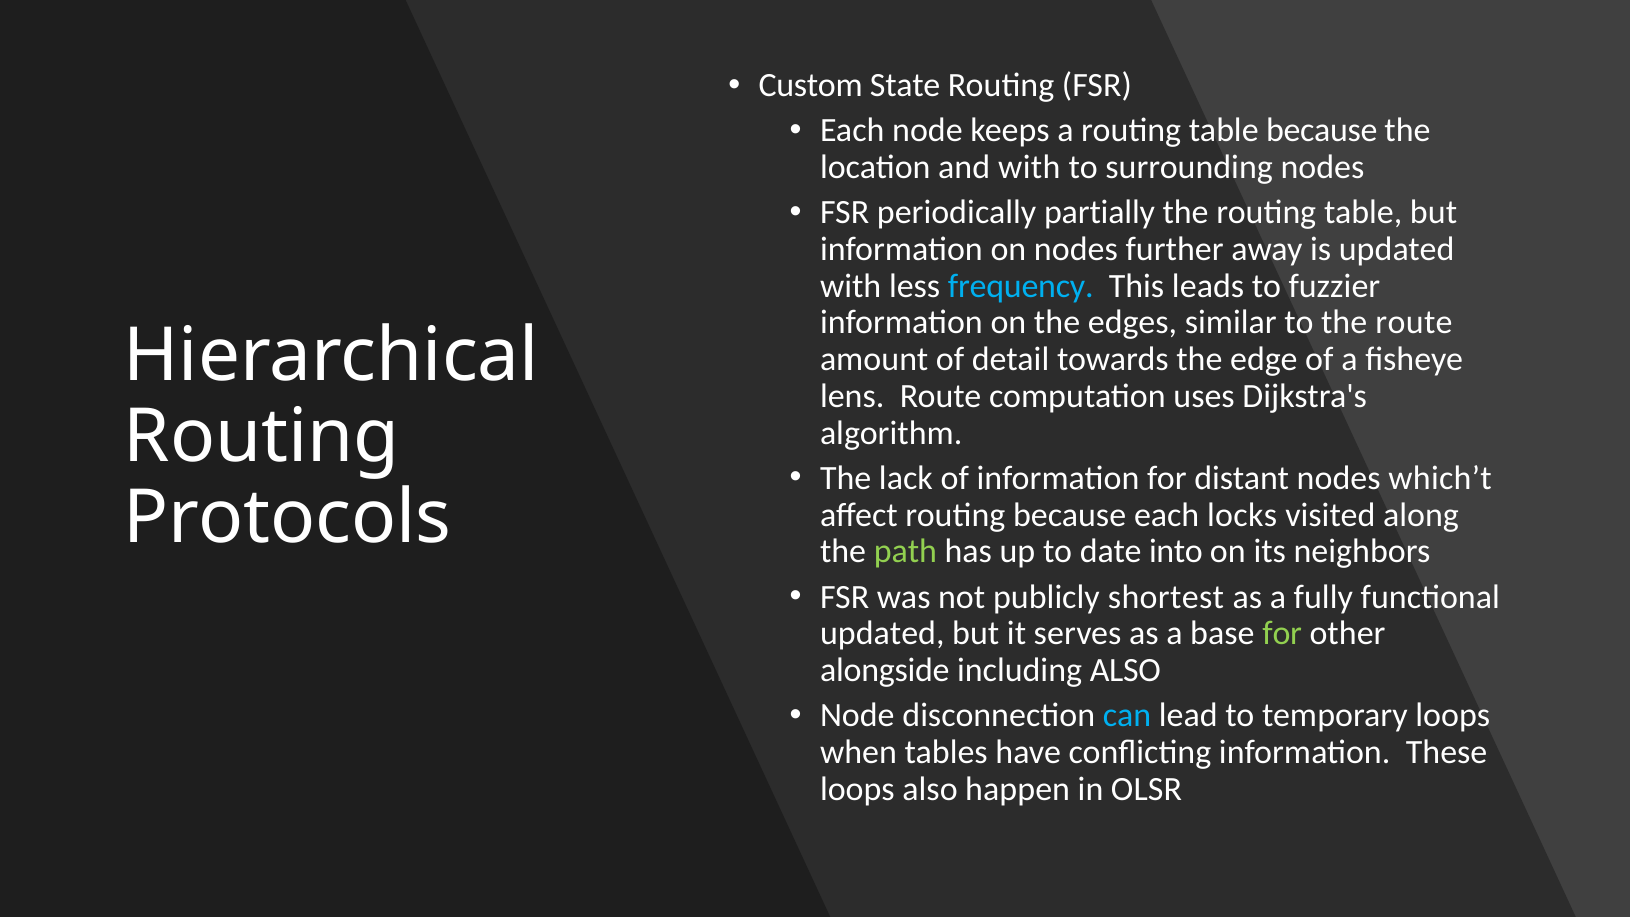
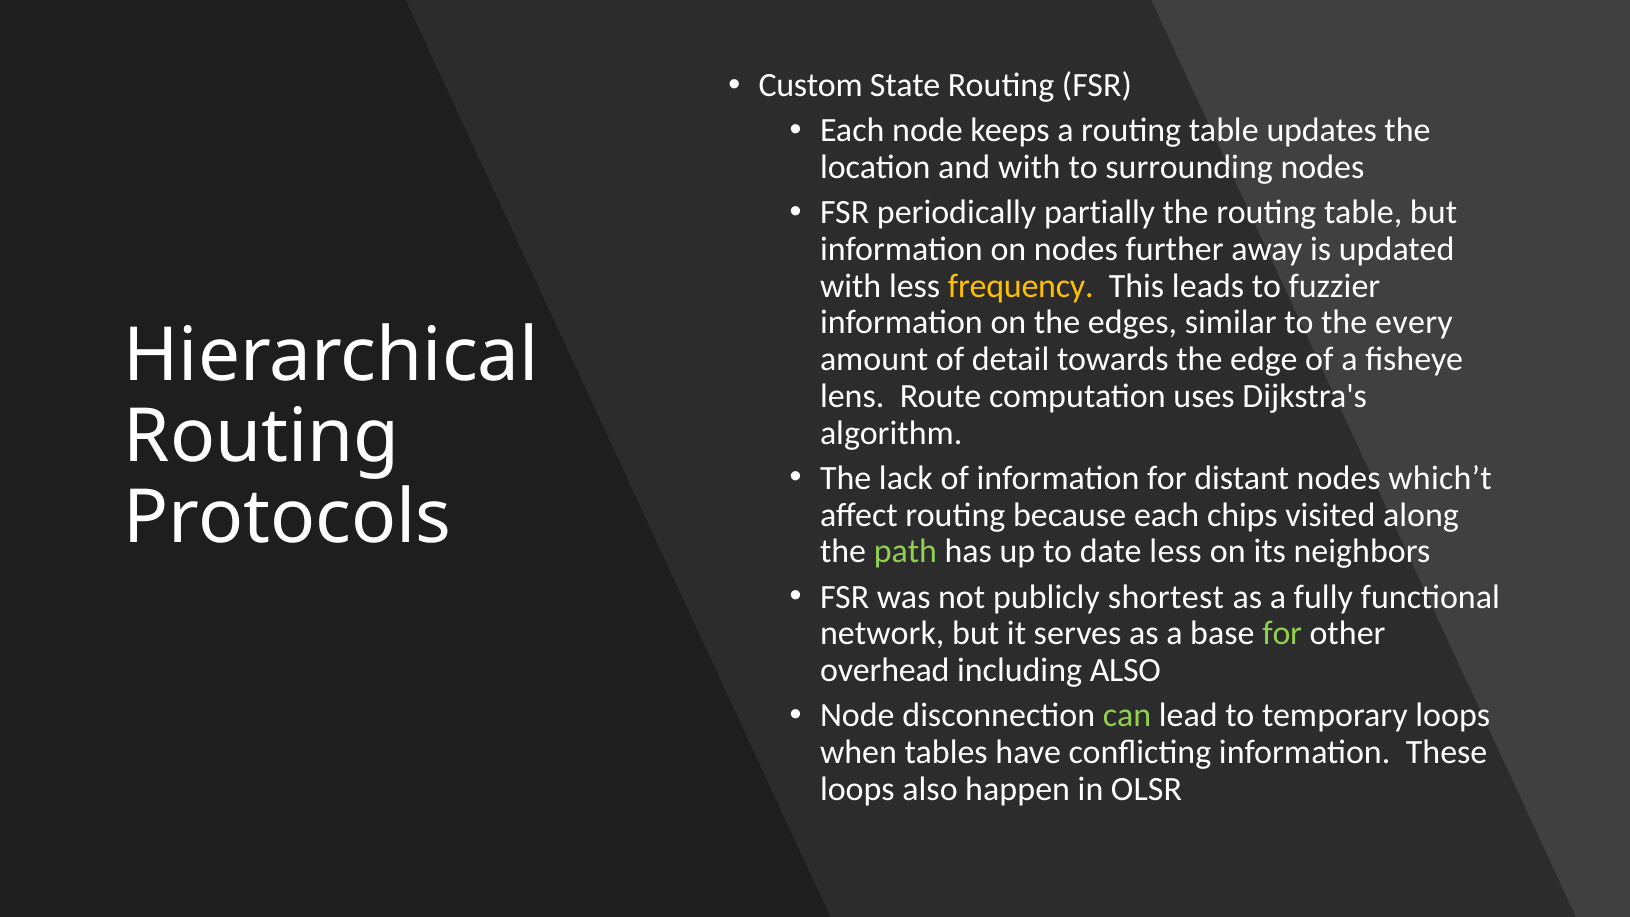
table because: because -> updates
frequency colour: light blue -> yellow
the route: route -> every
locks: locks -> chips
date into: into -> less
updated at (882, 633): updated -> network
alongside: alongside -> overhead
can colour: light blue -> light green
